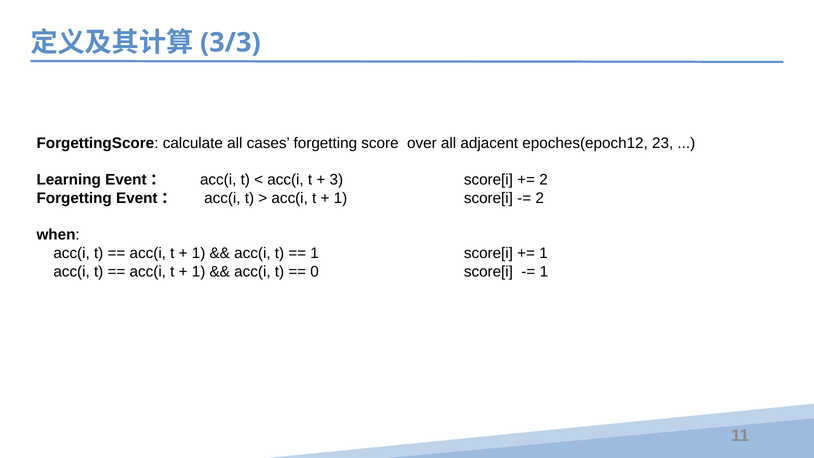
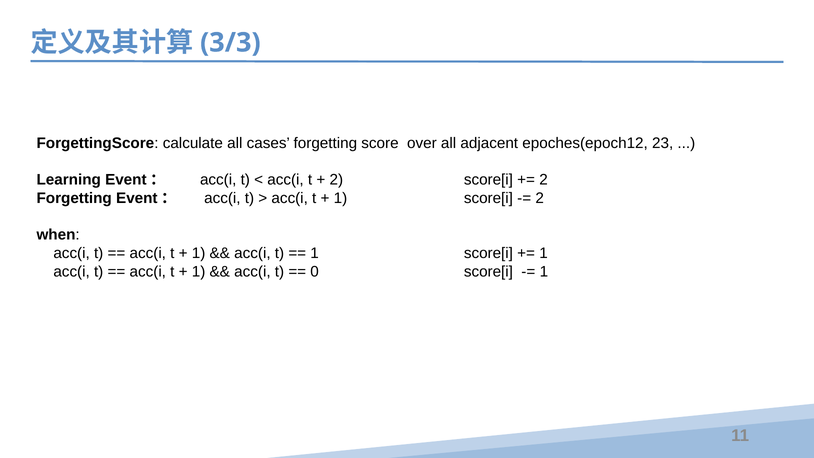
3 at (336, 180): 3 -> 2
